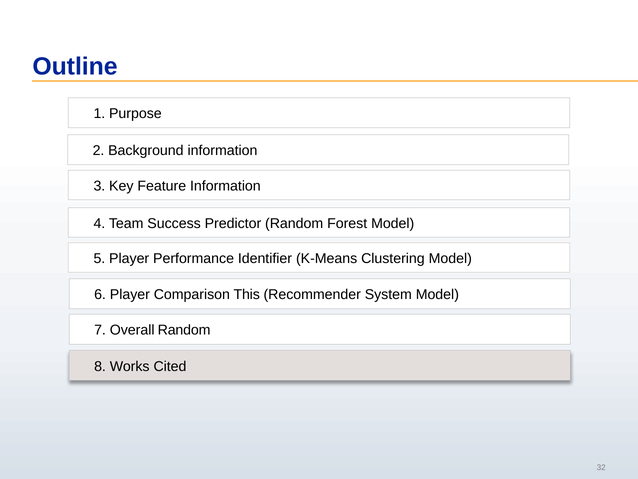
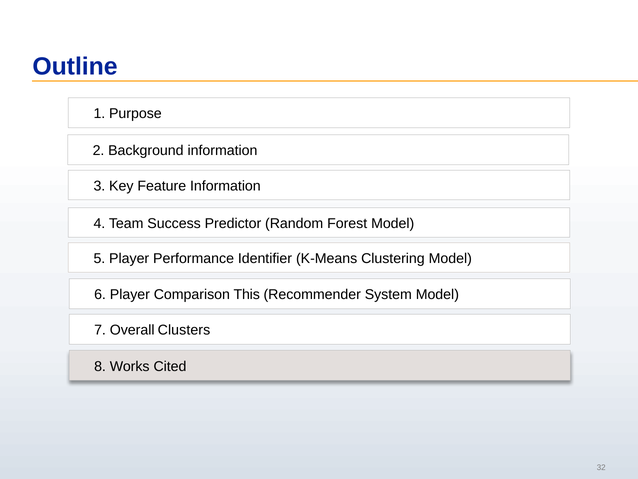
Overall Random: Random -> Clusters
